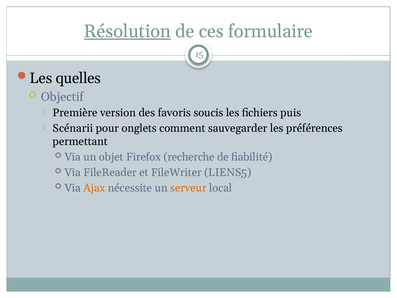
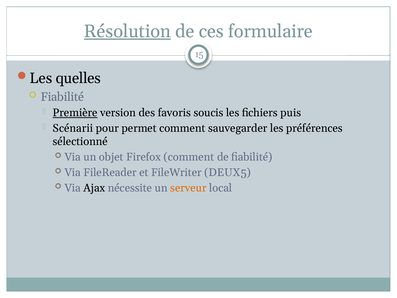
Objectif at (62, 97): Objectif -> Fiabilité
Première underline: none -> present
onglets: onglets -> permet
permettant: permettant -> sélectionné
Firefox recherche: recherche -> comment
LIENS5: LIENS5 -> DEUX5
Ajax colour: orange -> black
